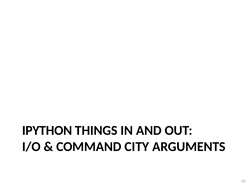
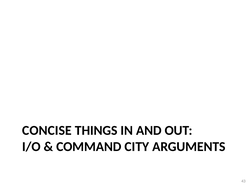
IPYTHON: IPYTHON -> CONCISE
